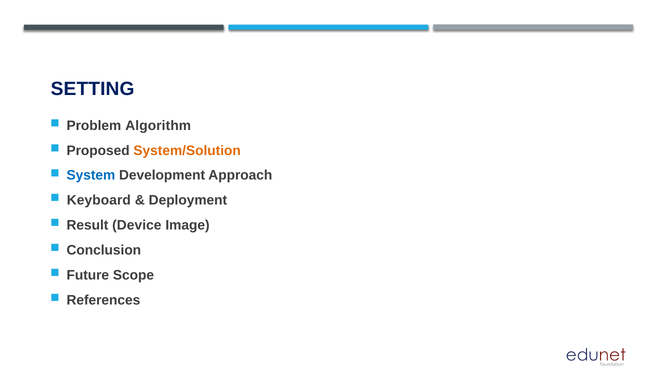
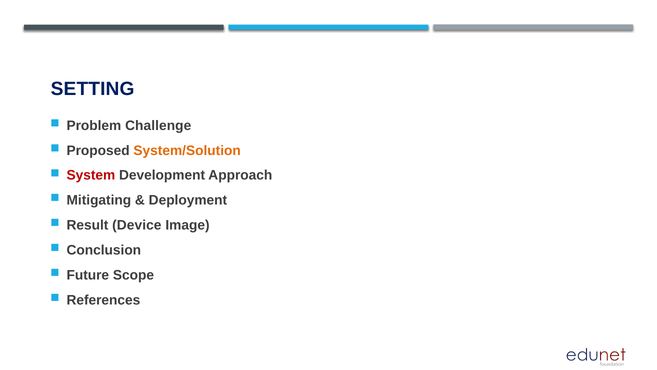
Algorithm: Algorithm -> Challenge
System colour: blue -> red
Keyboard: Keyboard -> Mitigating
